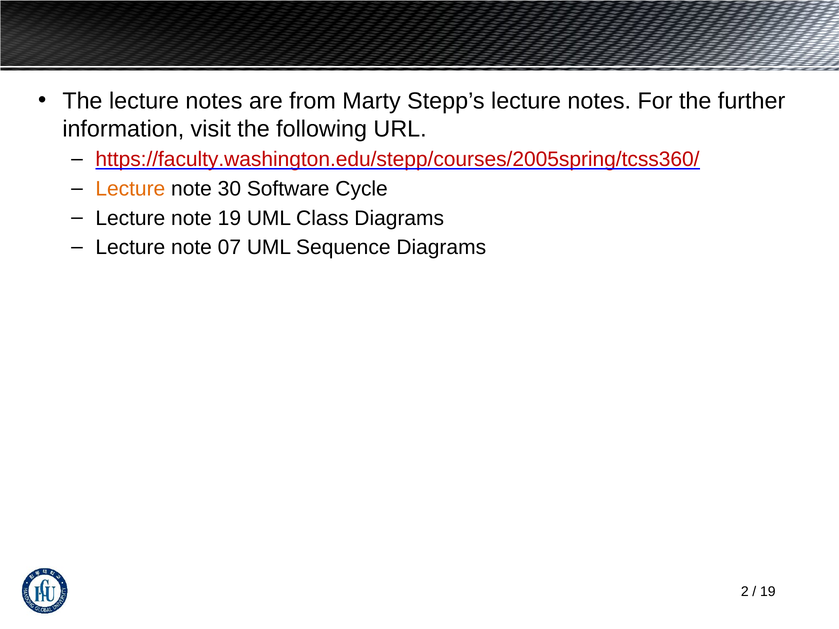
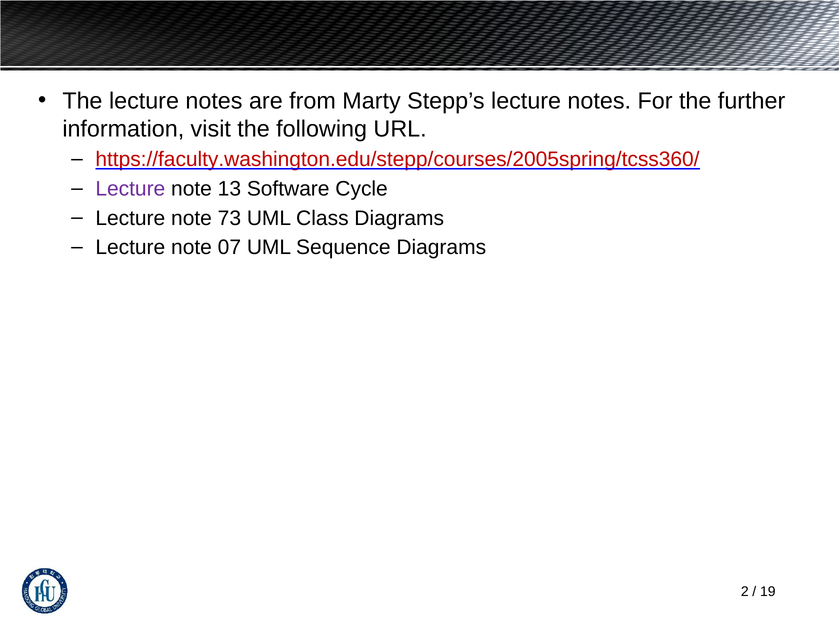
Lecture at (130, 189) colour: orange -> purple
30: 30 -> 13
note 19: 19 -> 73
